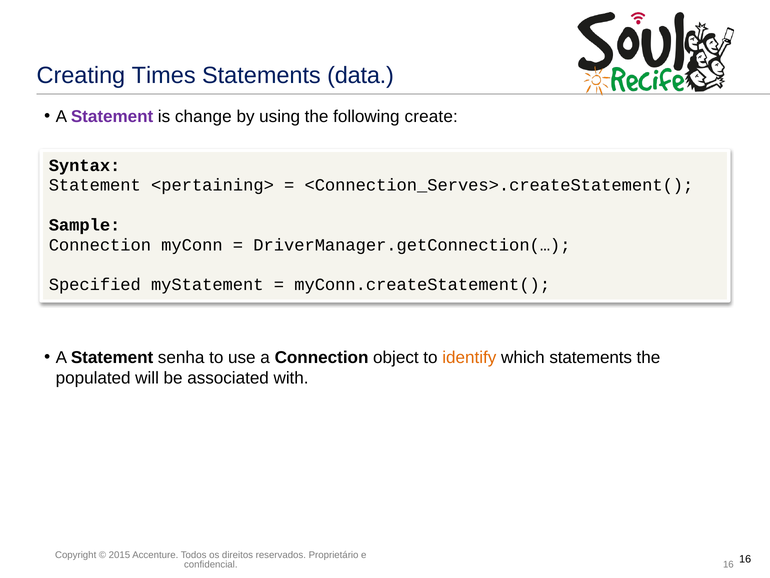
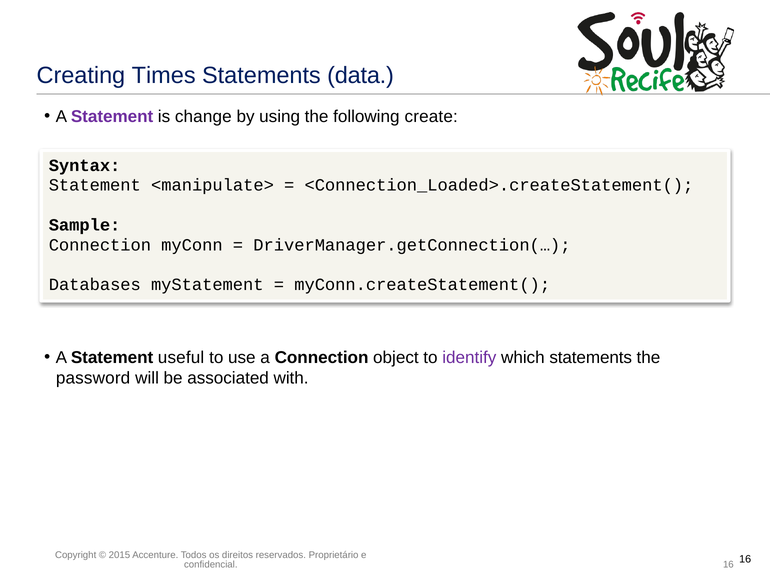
<pertaining>: <pertaining> -> <manipulate>
<Connection_Serves>.createStatement(: <Connection_Serves>.createStatement( -> <Connection_Loaded>.createStatement(
Specified: Specified -> Databases
senha: senha -> useful
identify colour: orange -> purple
populated: populated -> password
